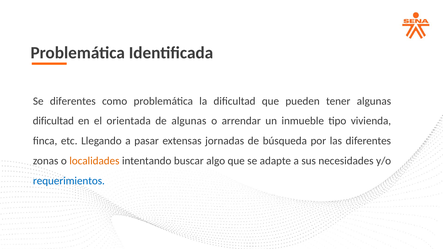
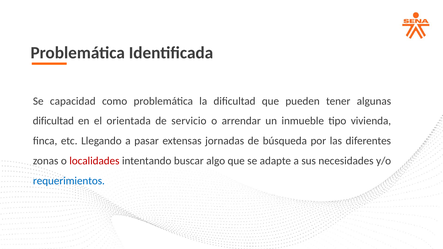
Se diferentes: diferentes -> capacidad
de algunas: algunas -> servicio
localidades colour: orange -> red
